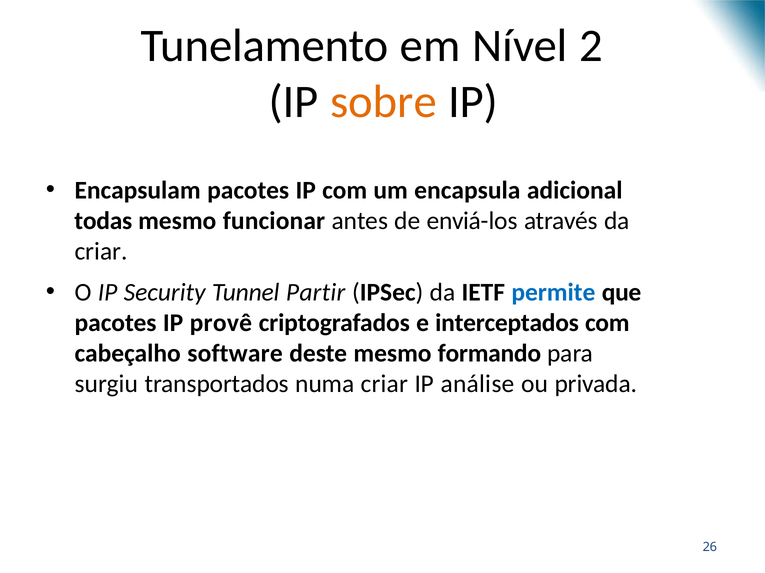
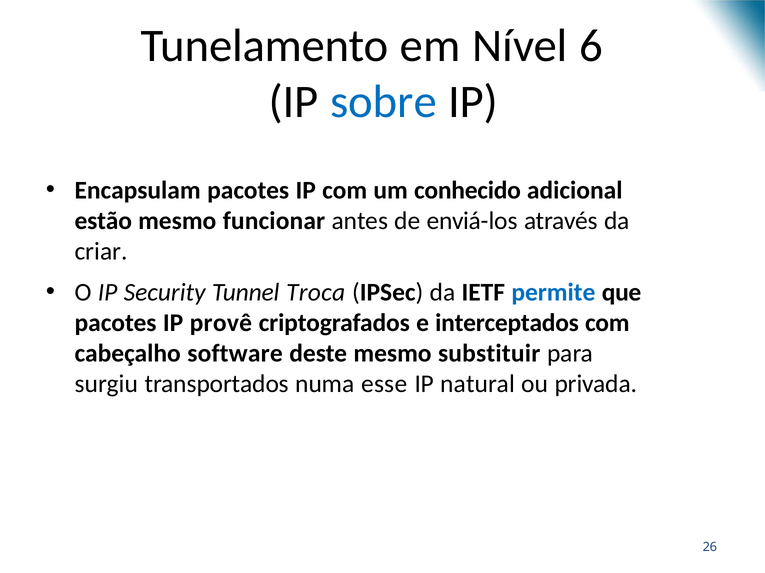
2: 2 -> 6
sobre colour: orange -> blue
encapsula: encapsula -> conhecido
todas: todas -> estão
Partir: Partir -> Troca
formando: formando -> substituir
numa criar: criar -> esse
análise: análise -> natural
